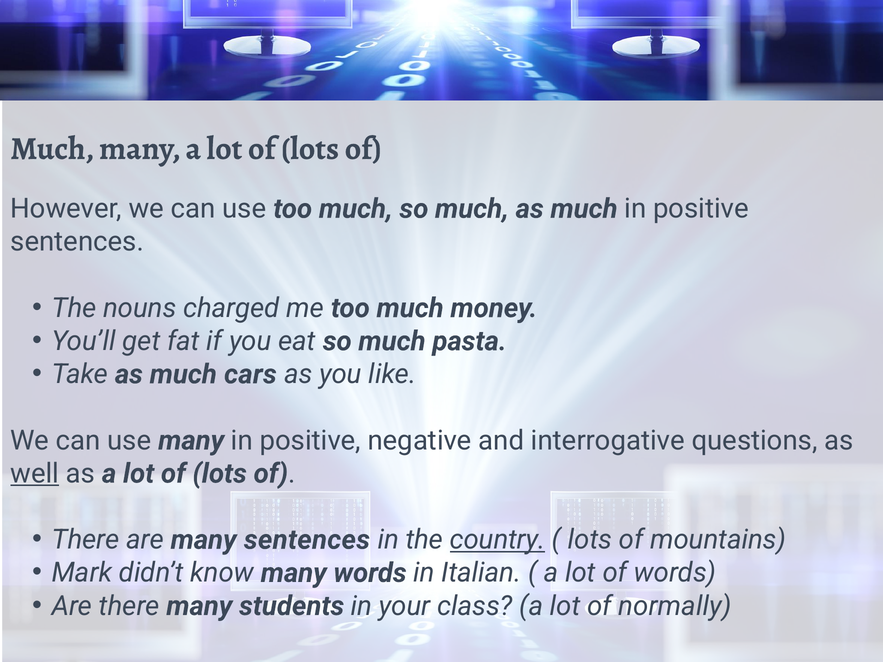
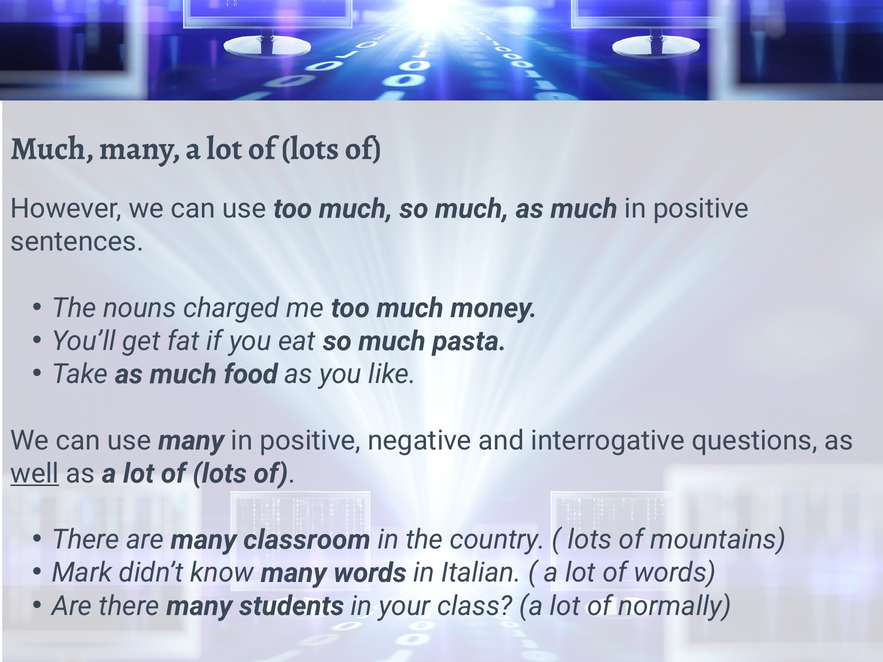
cars: cars -> food
many sentences: sentences -> classroom
country underline: present -> none
